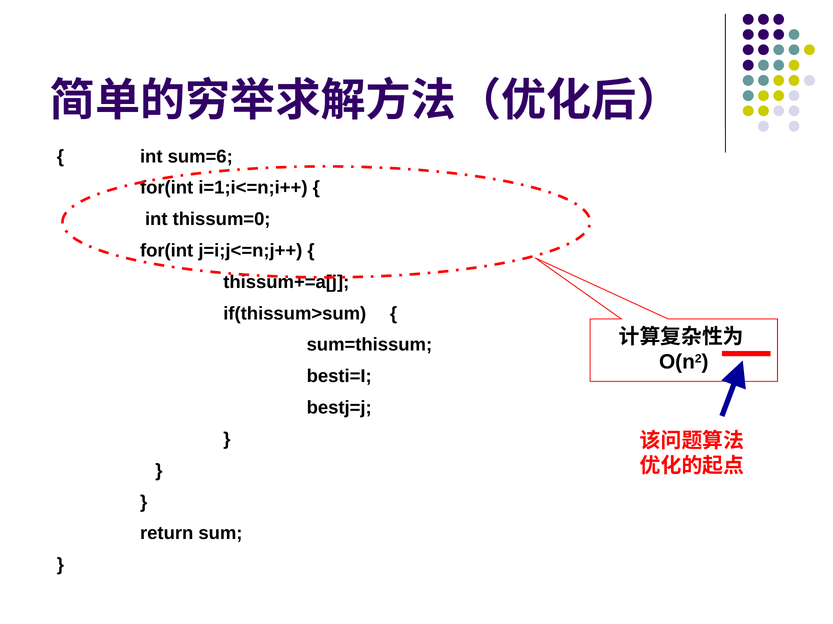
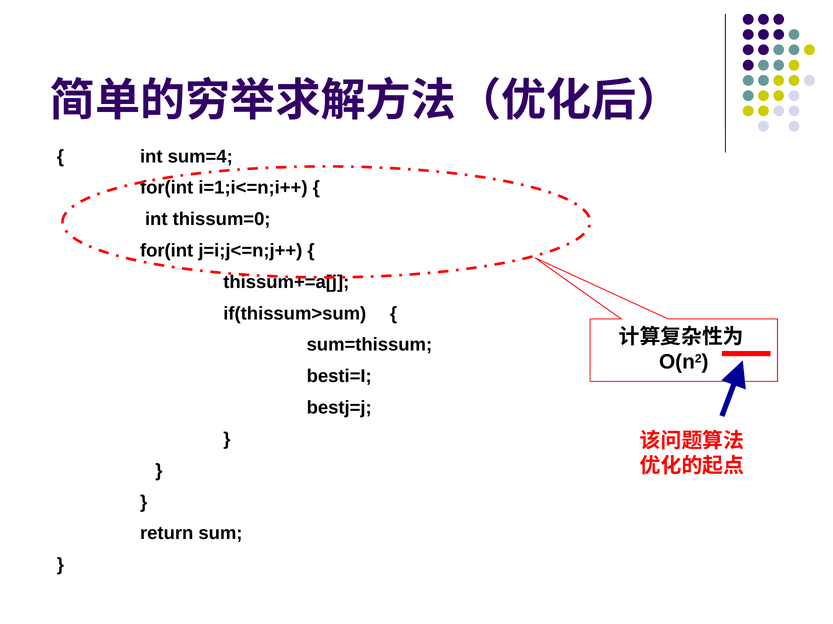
sum=6: sum=6 -> sum=4
